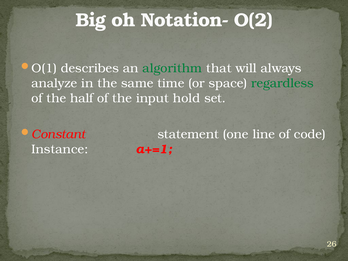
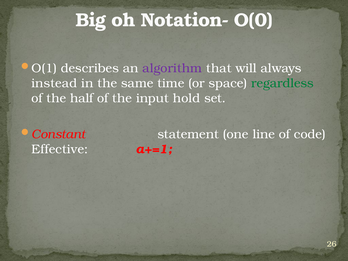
O(2: O(2 -> O(0
algorithm colour: green -> purple
analyze: analyze -> instead
Instance: Instance -> Effective
